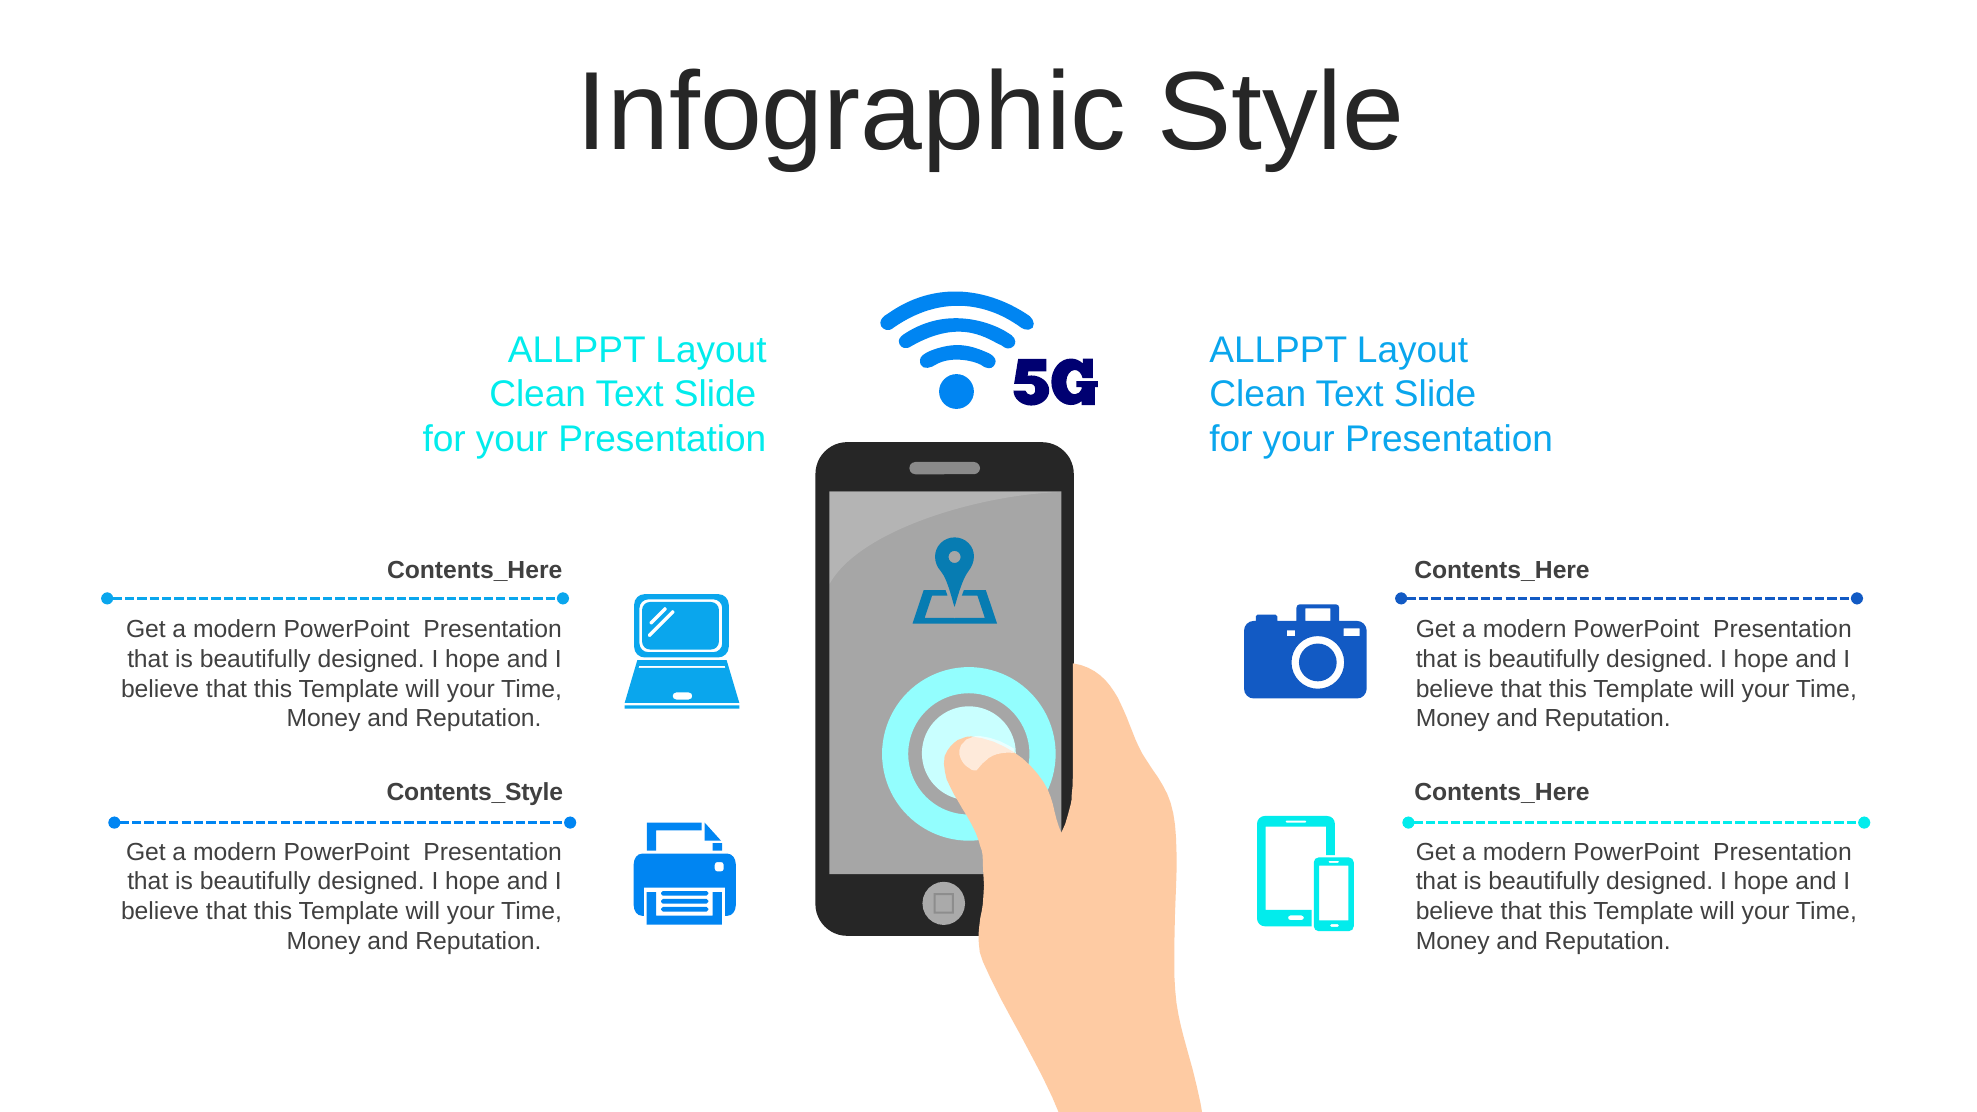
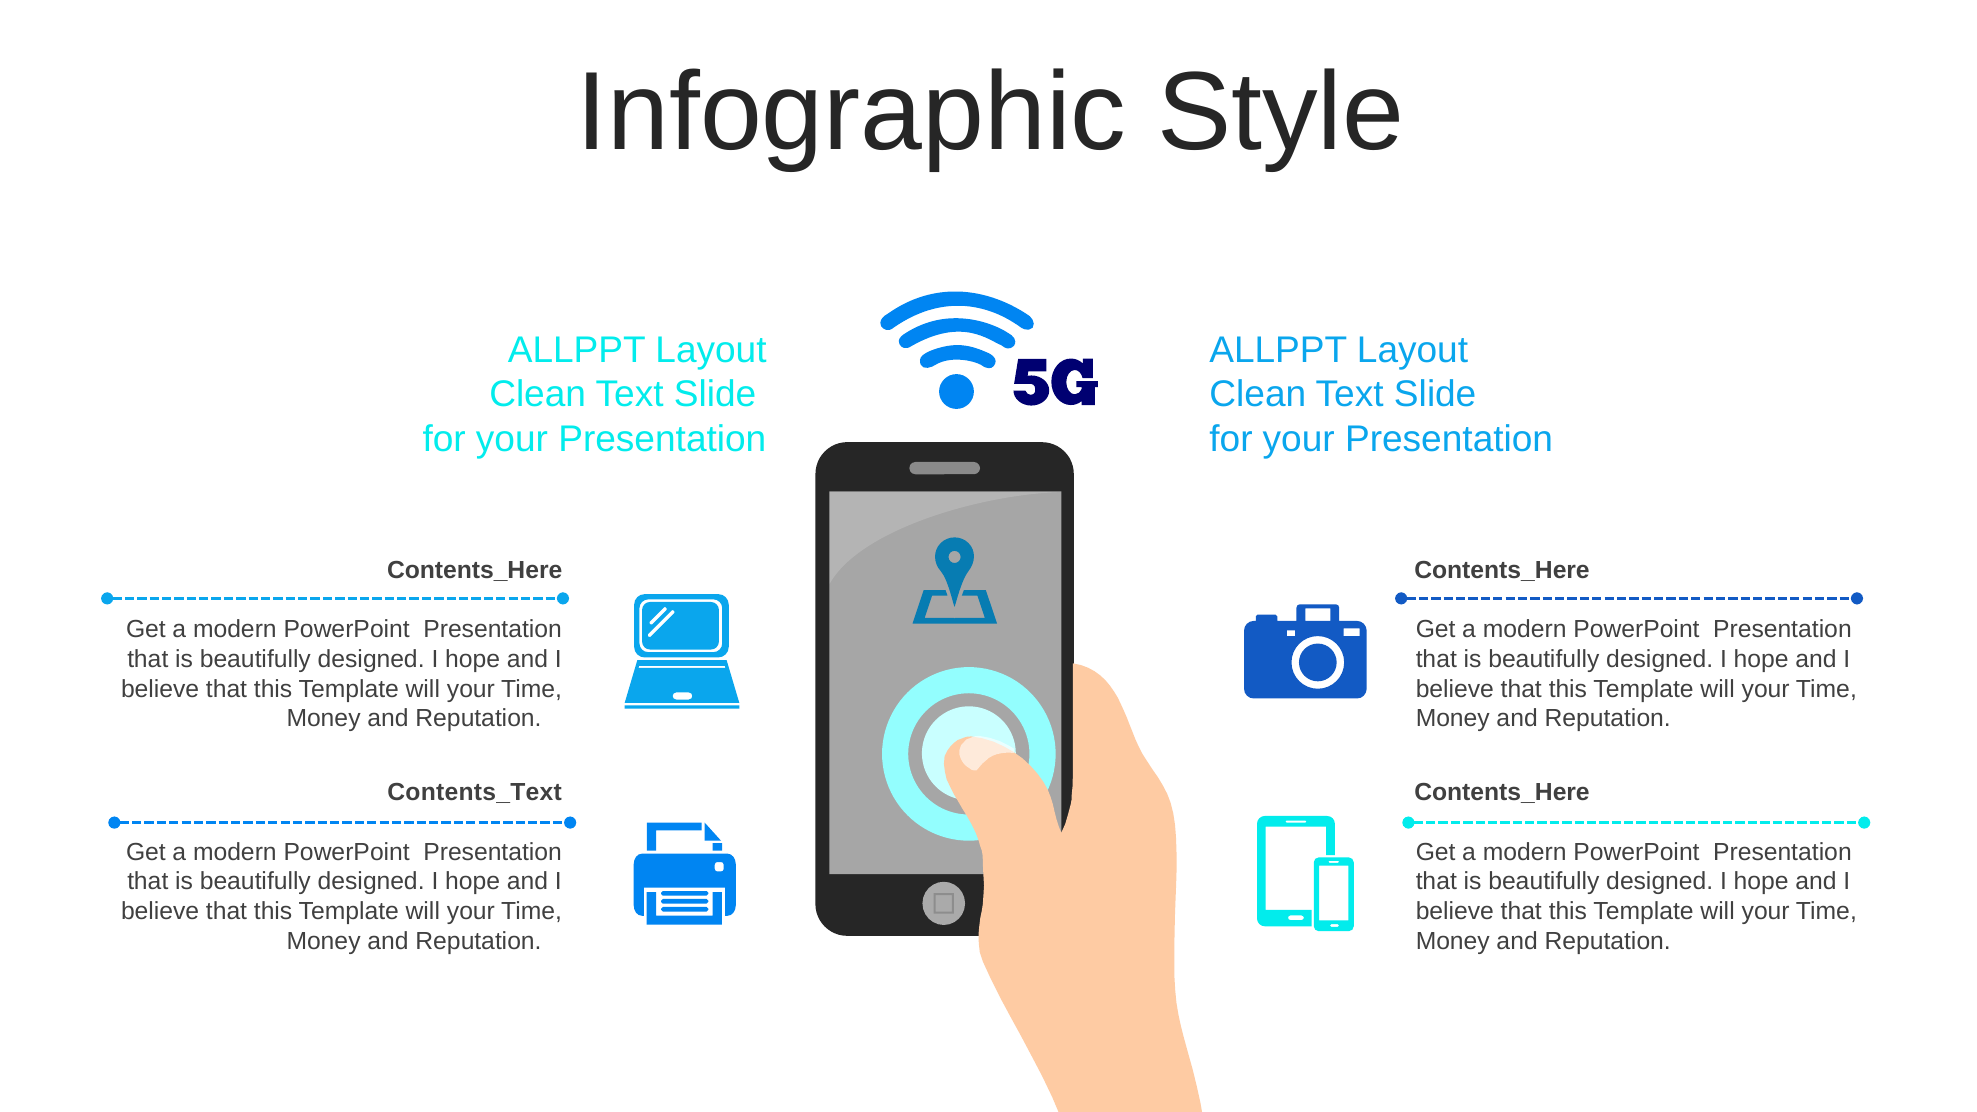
Contents_Style: Contents_Style -> Contents_Text
